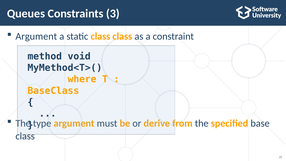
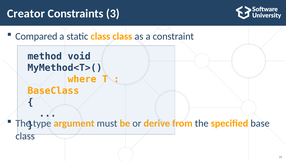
Queues: Queues -> Creator
Argument at (36, 36): Argument -> Compared
